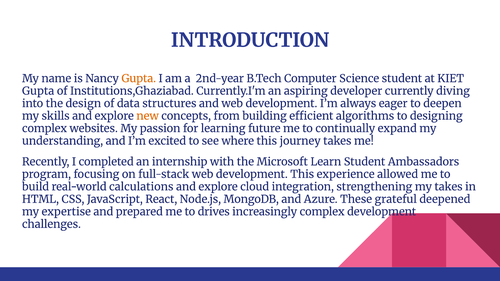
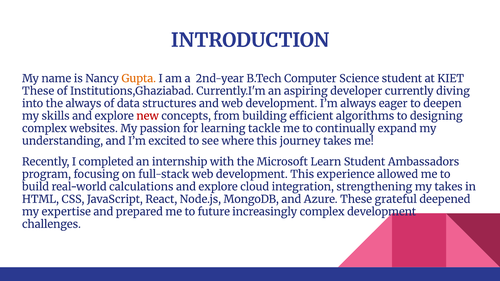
Gupta at (38, 91): Gupta -> These
the design: design -> always
new colour: orange -> red
future: future -> tackle
drives: drives -> future
